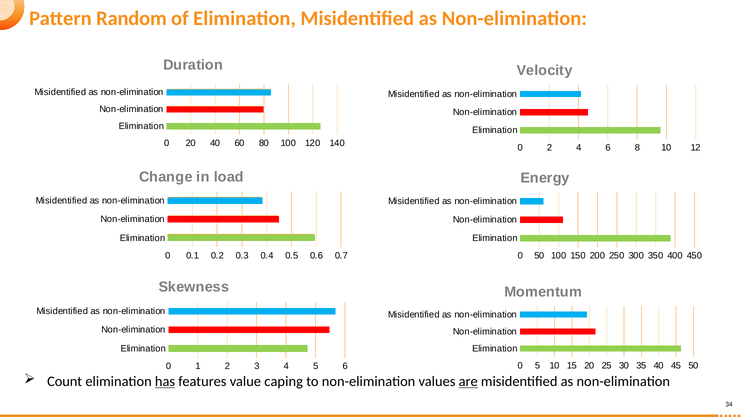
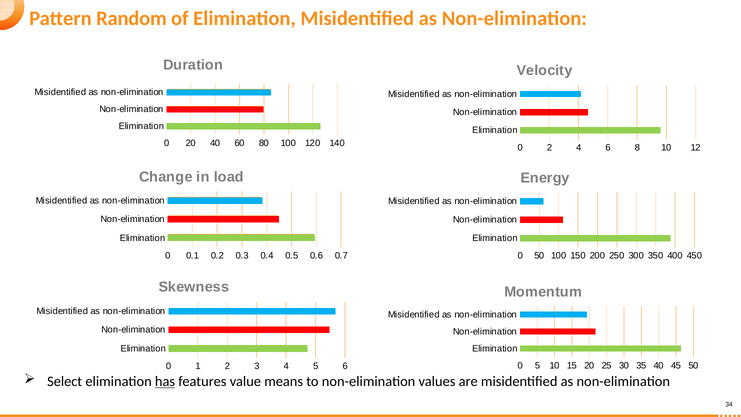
Count: Count -> Select
caping: caping -> means
are underline: present -> none
